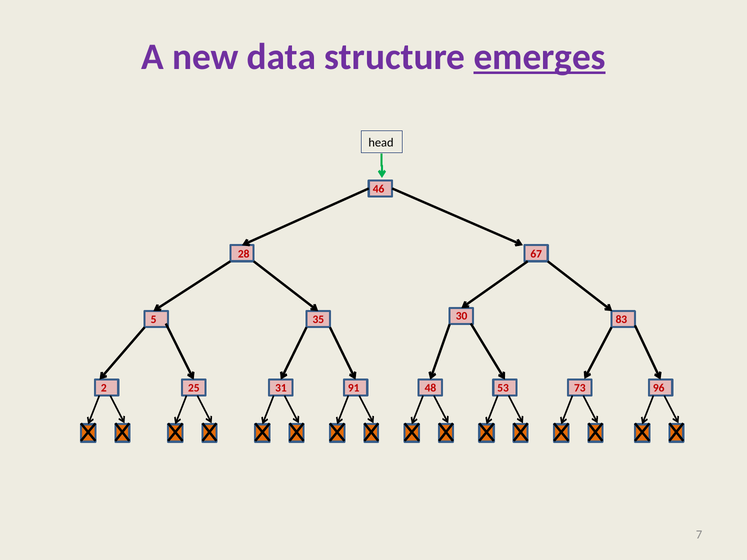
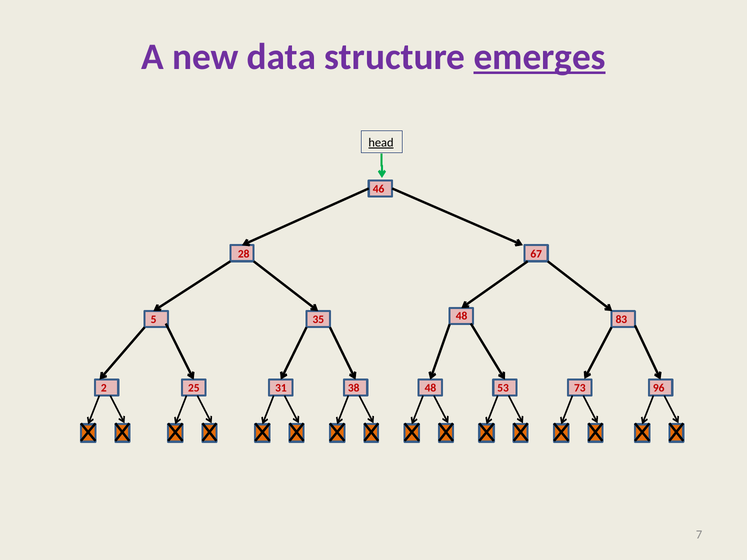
head underline: none -> present
35 30: 30 -> 48
91: 91 -> 38
